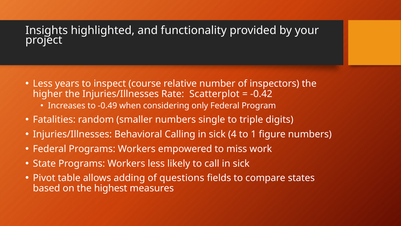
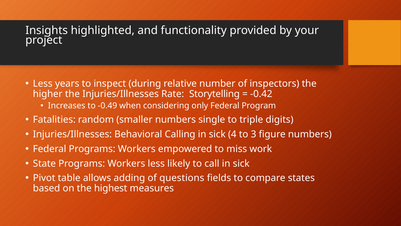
course: course -> during
Scatterplot: Scatterplot -> Storytelling
1: 1 -> 3
